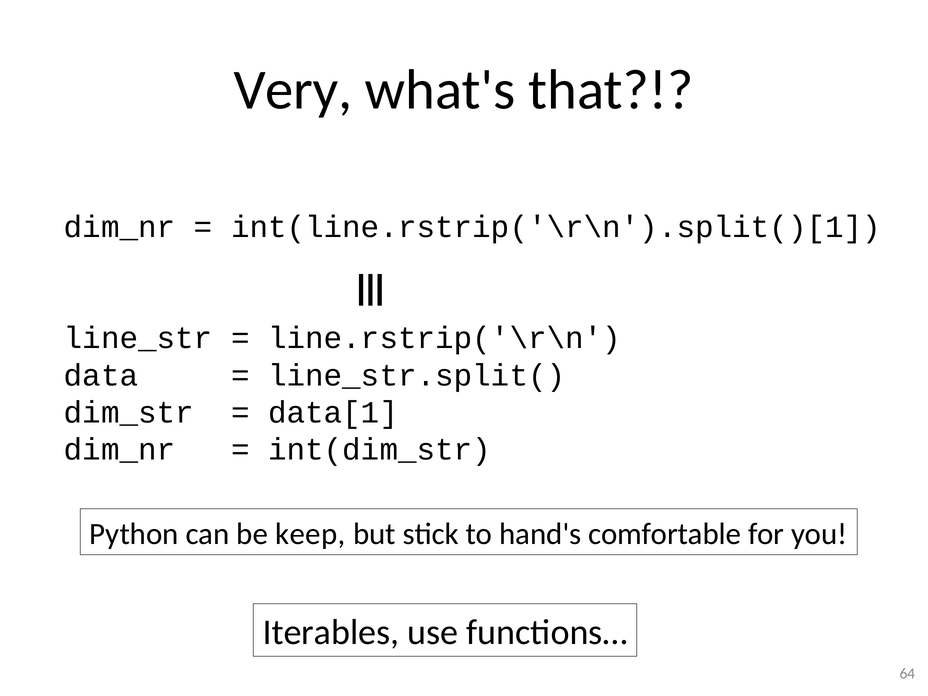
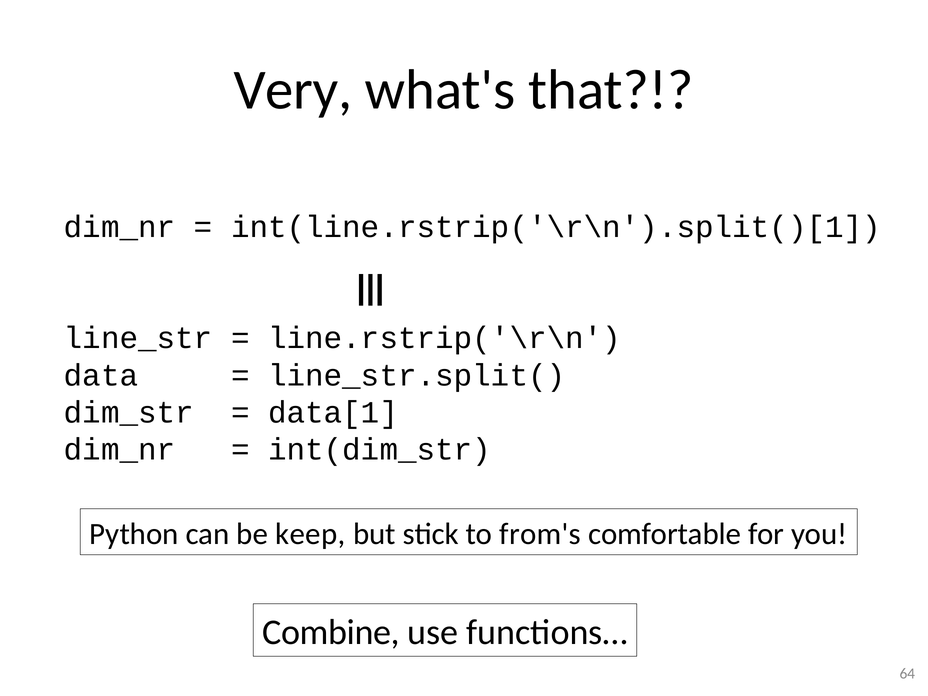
hand's: hand's -> from's
Iterables: Iterables -> Combine
